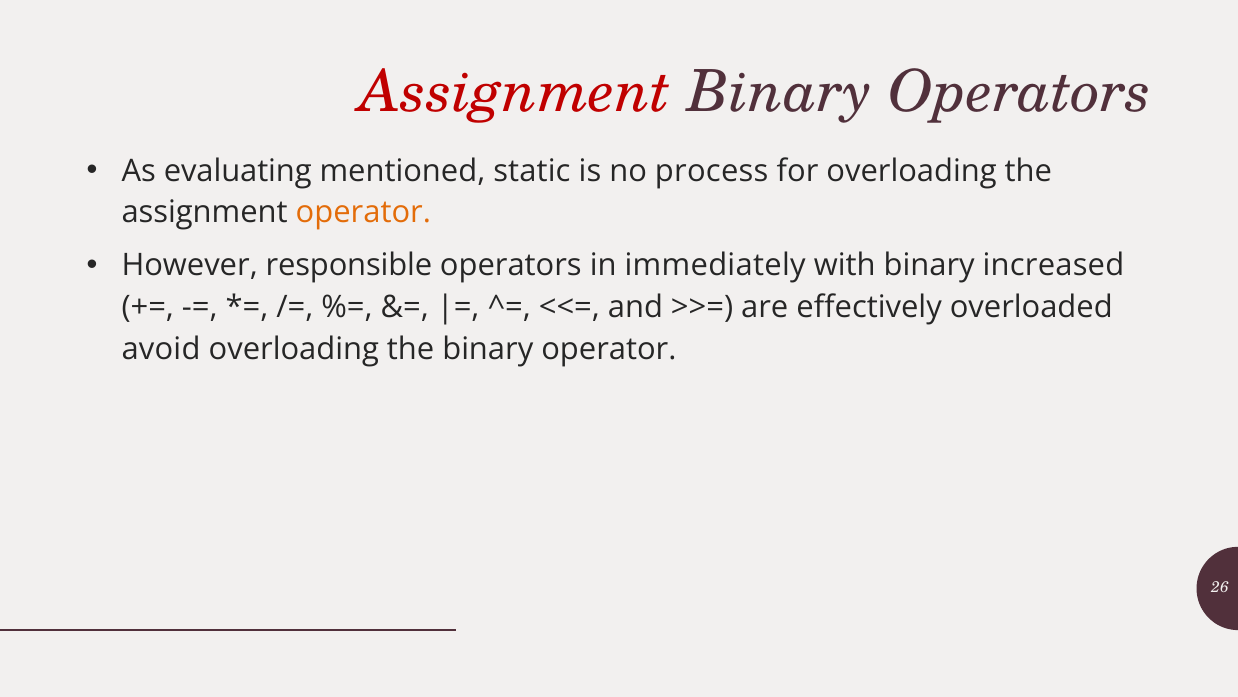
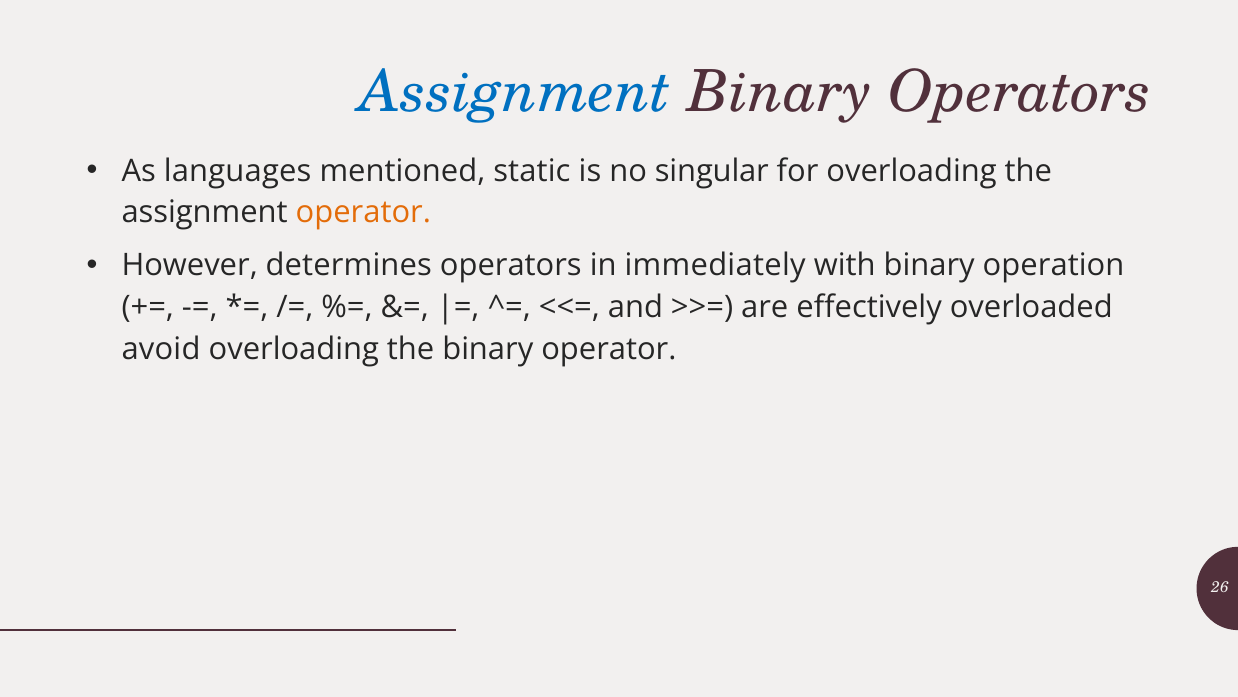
Assignment at (516, 92) colour: red -> blue
evaluating: evaluating -> languages
process: process -> singular
responsible: responsible -> determines
increased: increased -> operation
